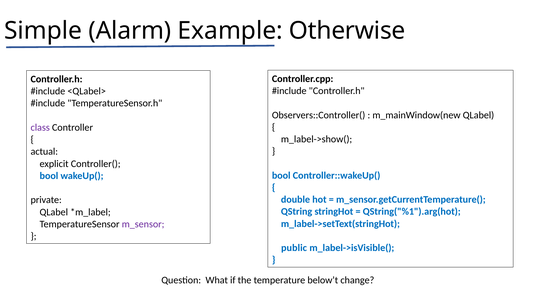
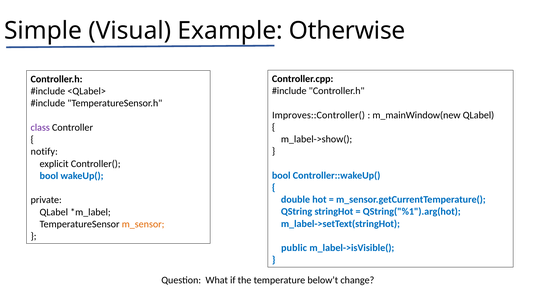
Alarm: Alarm -> Visual
Observers::Controller(: Observers::Controller( -> Improves::Controller(
actual: actual -> notify
m_sensor colour: purple -> orange
